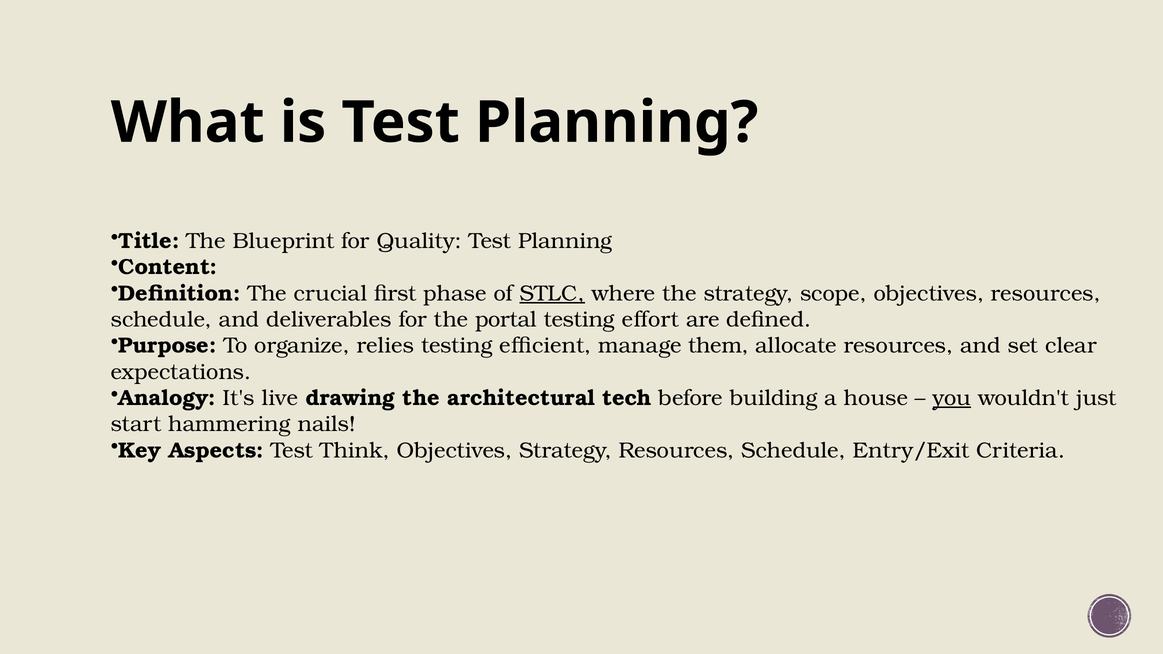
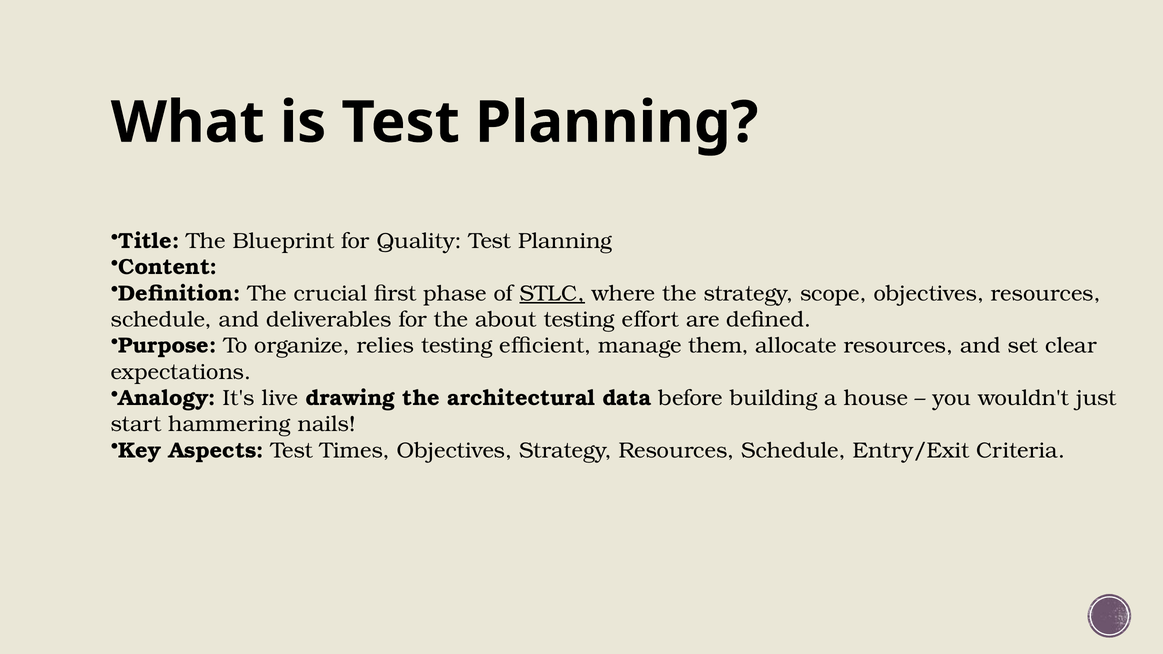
portal: portal -> about
tech: tech -> data
you underline: present -> none
Think: Think -> Times
